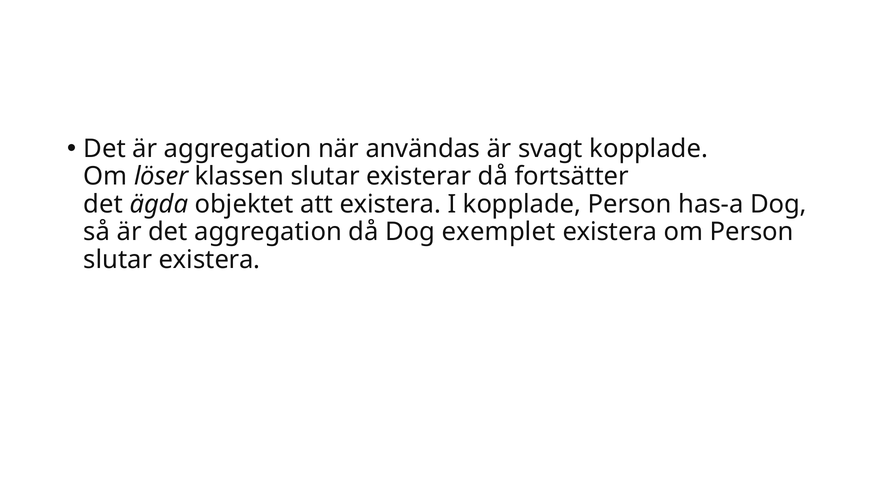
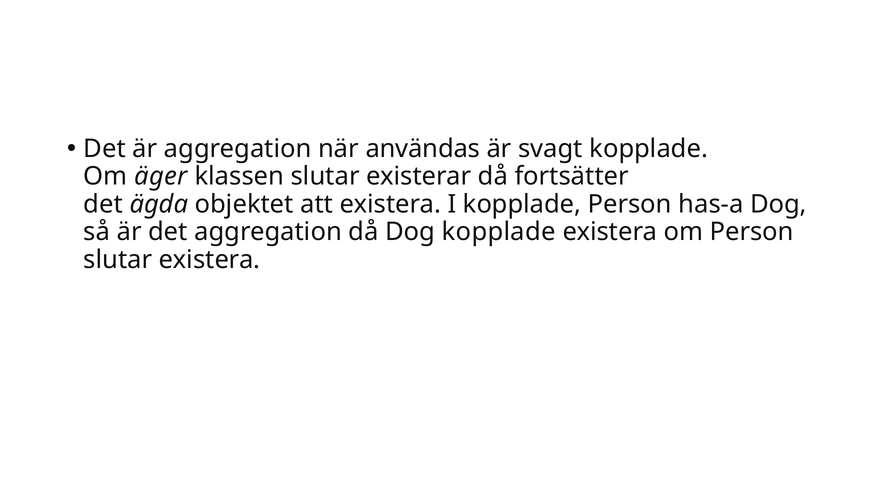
löser: löser -> äger
Dog exemplet: exemplet -> kopplade
